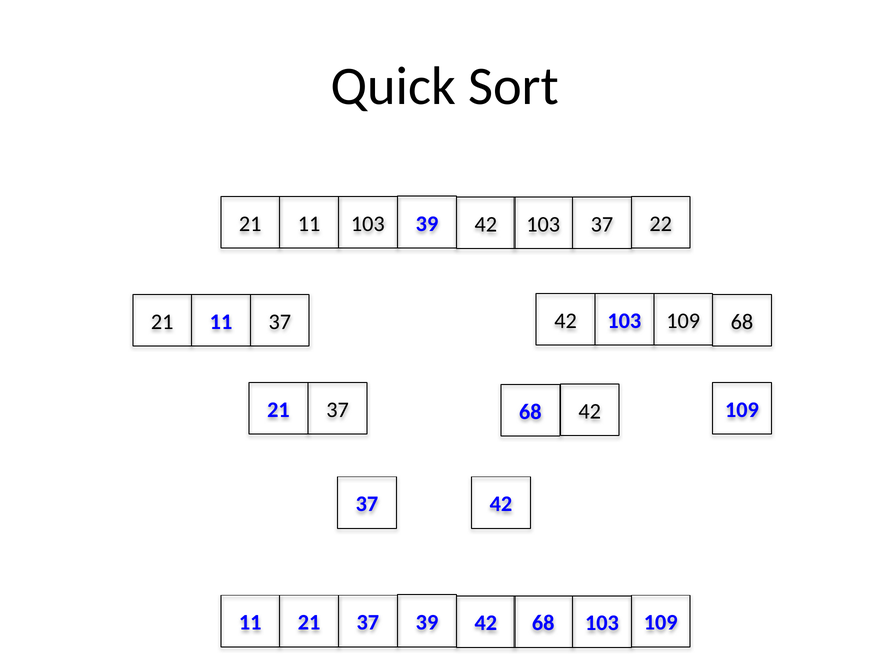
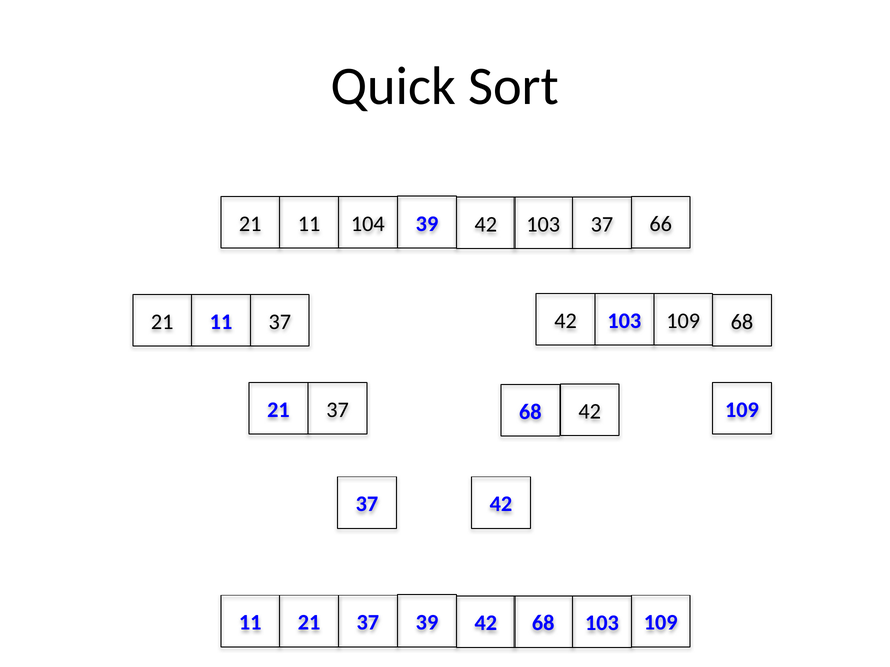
11 103: 103 -> 104
22: 22 -> 66
